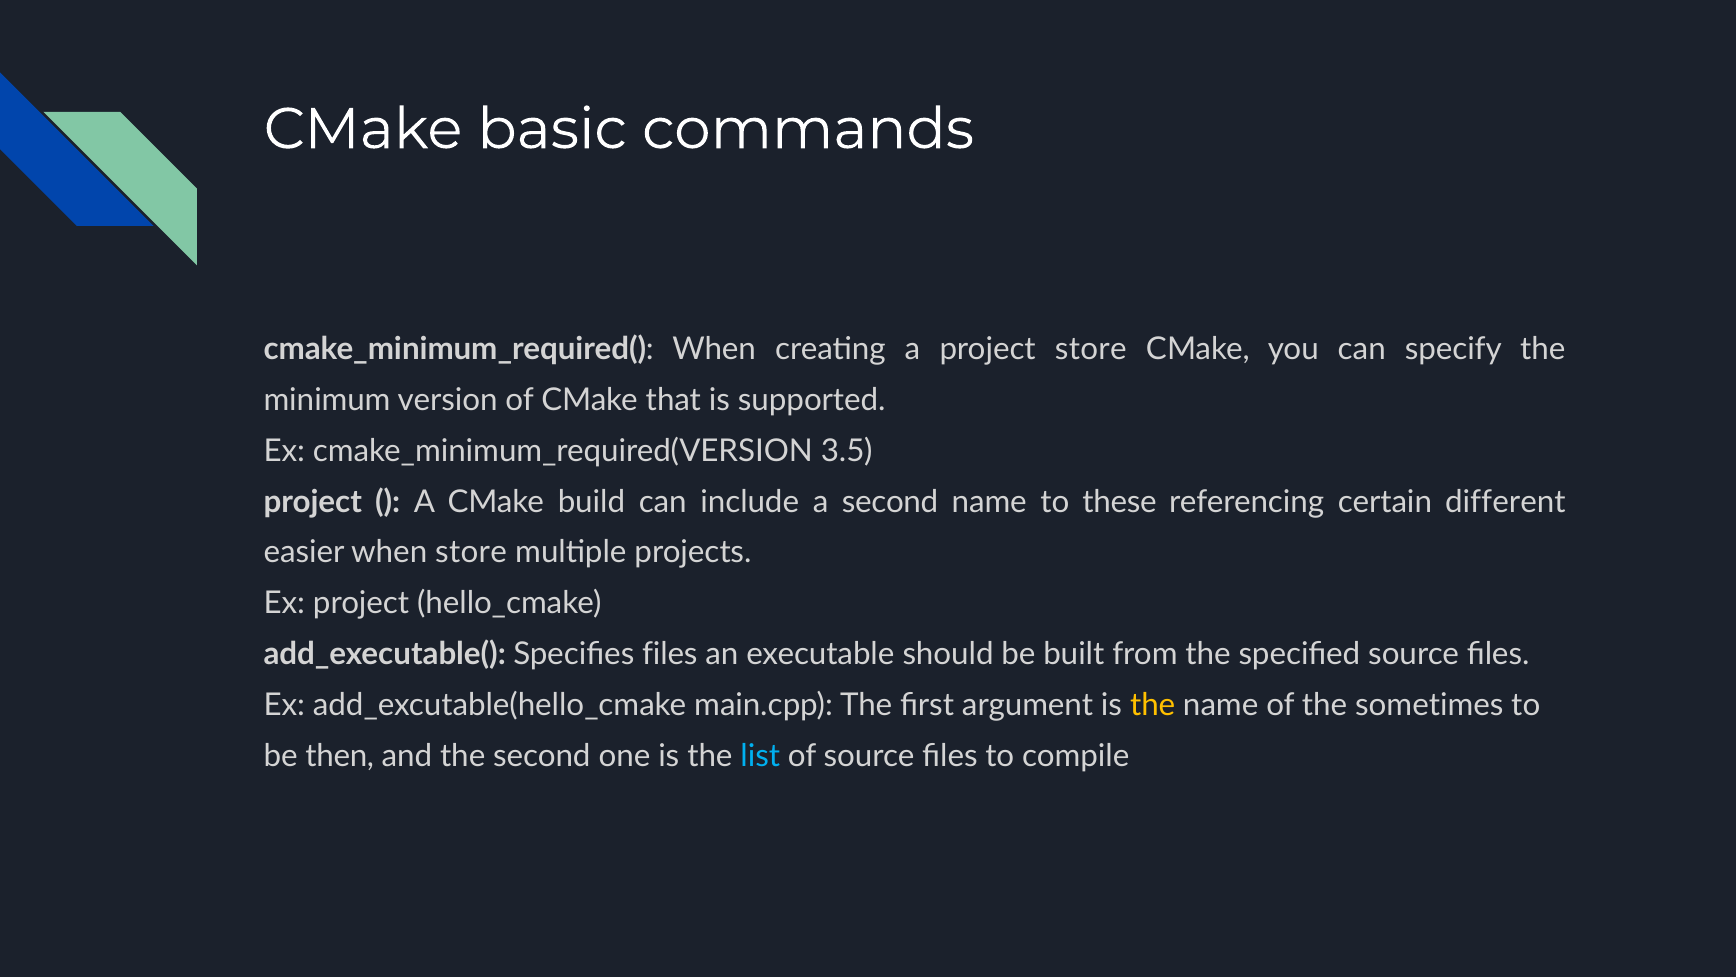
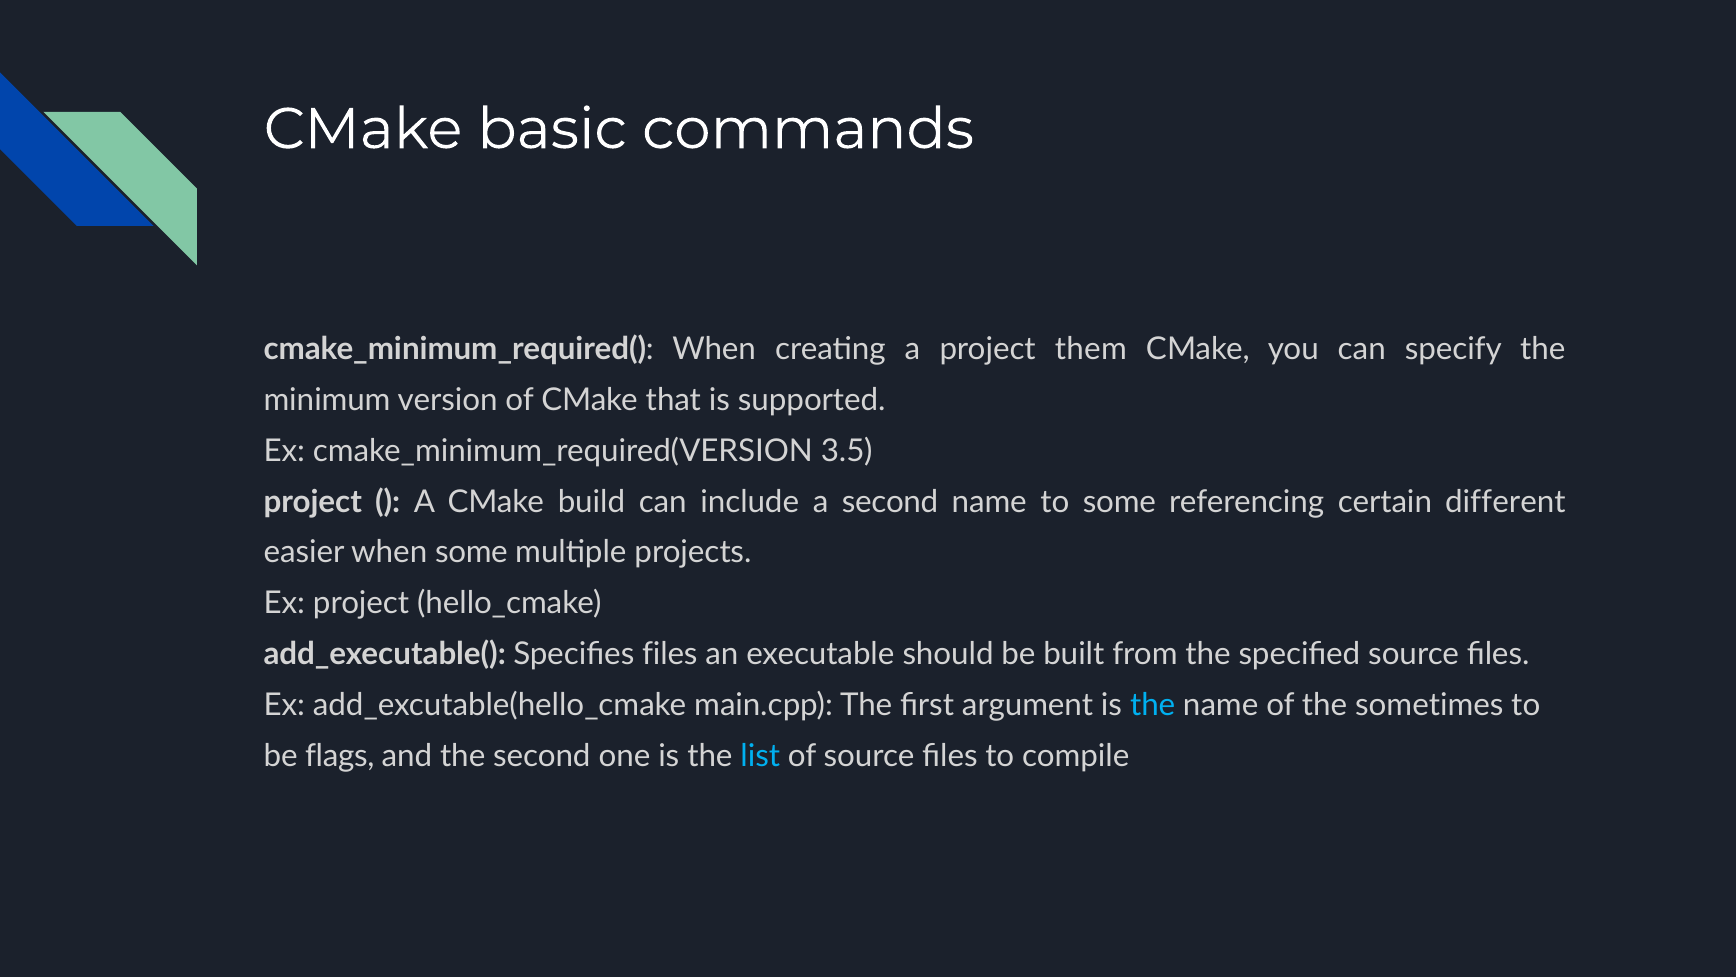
project store: store -> them
to these: these -> some
when store: store -> some
the at (1153, 705) colour: yellow -> light blue
then: then -> flags
